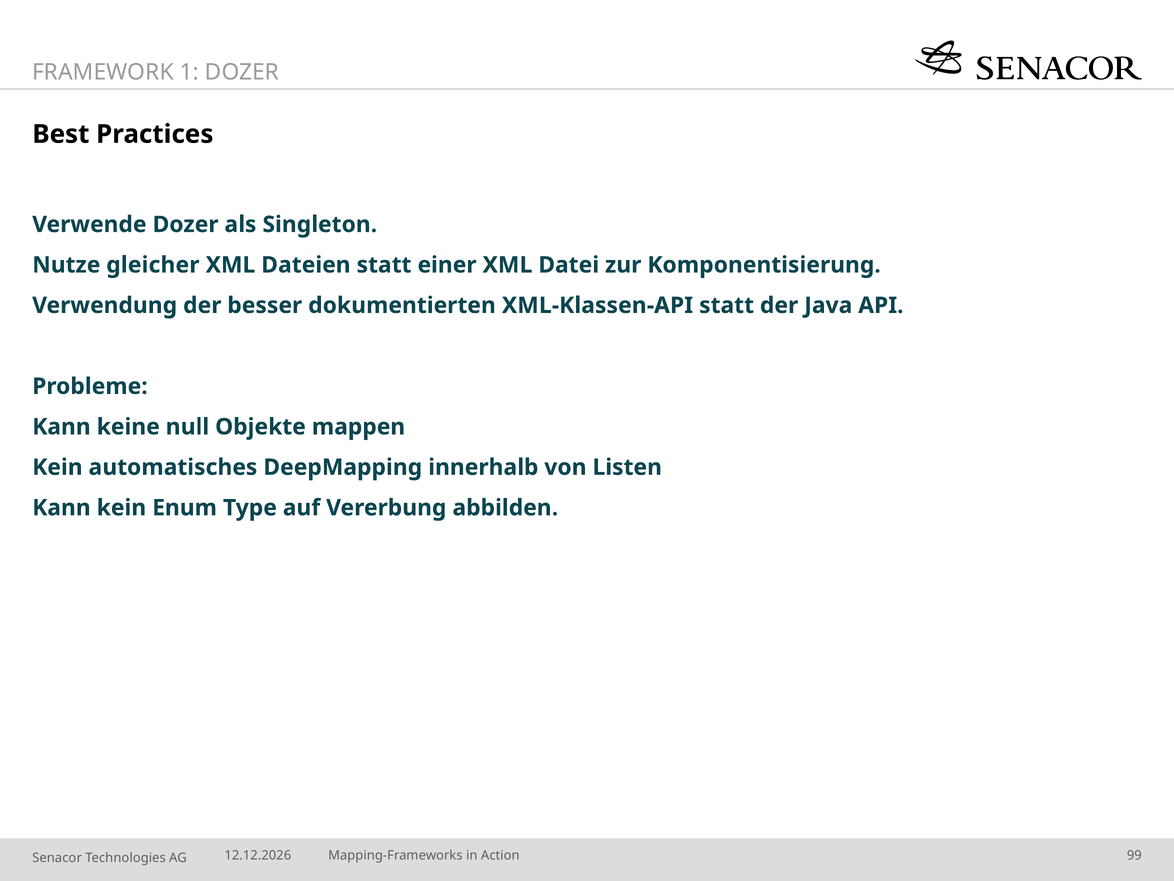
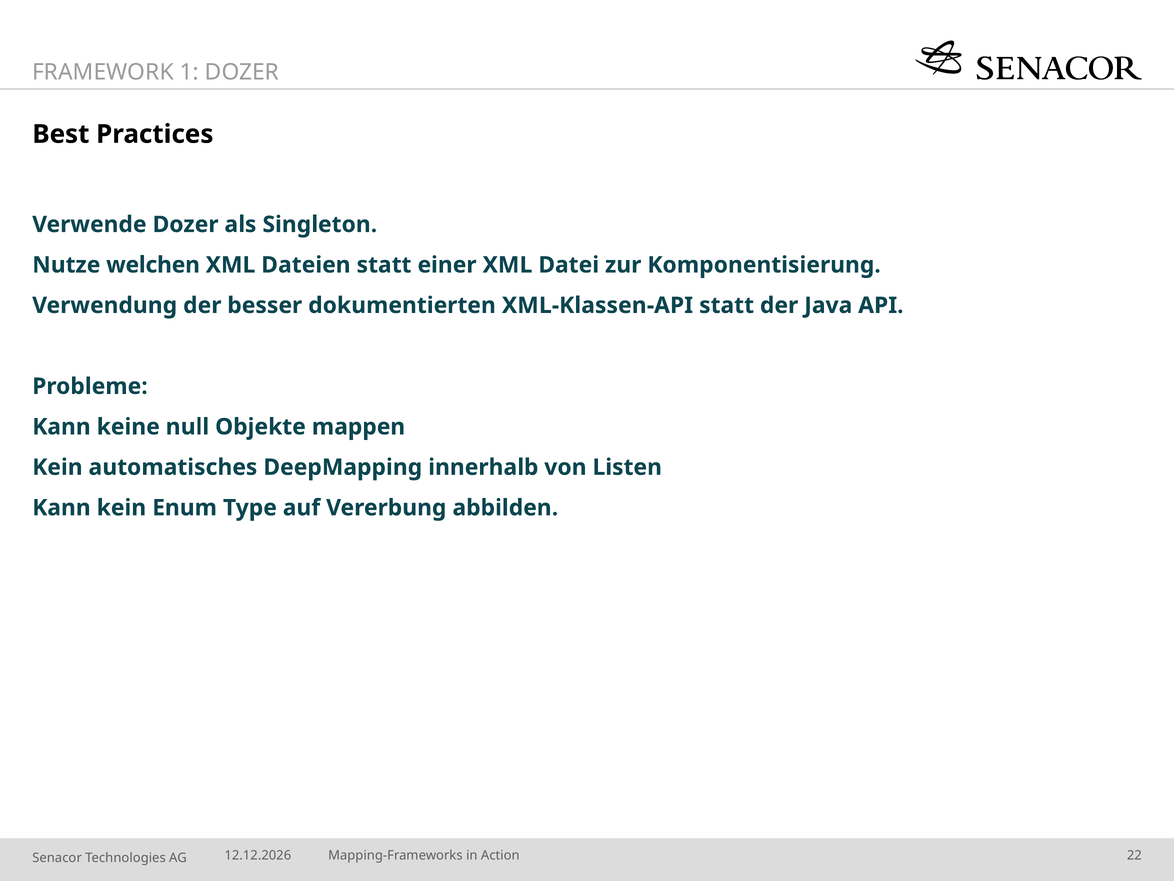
gleicher: gleicher -> welchen
99: 99 -> 22
